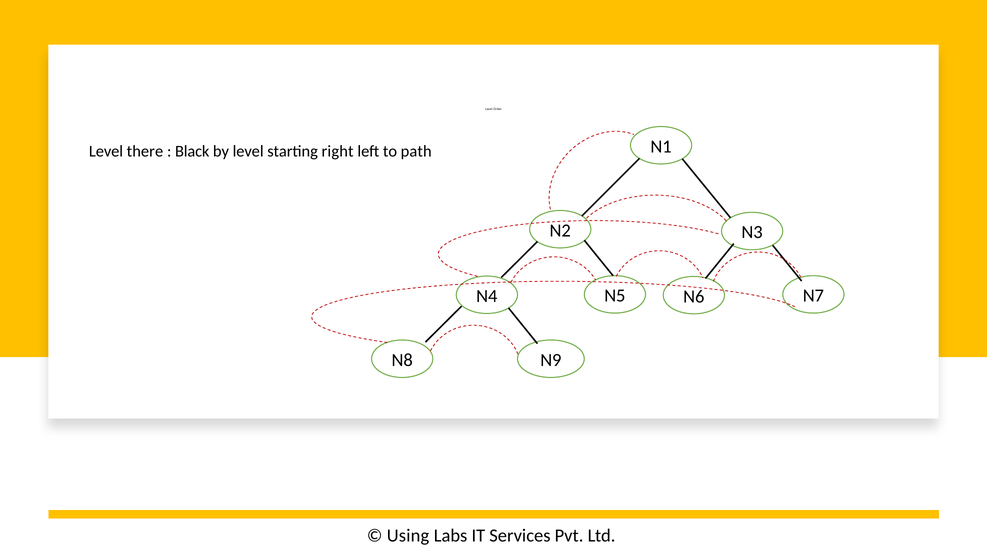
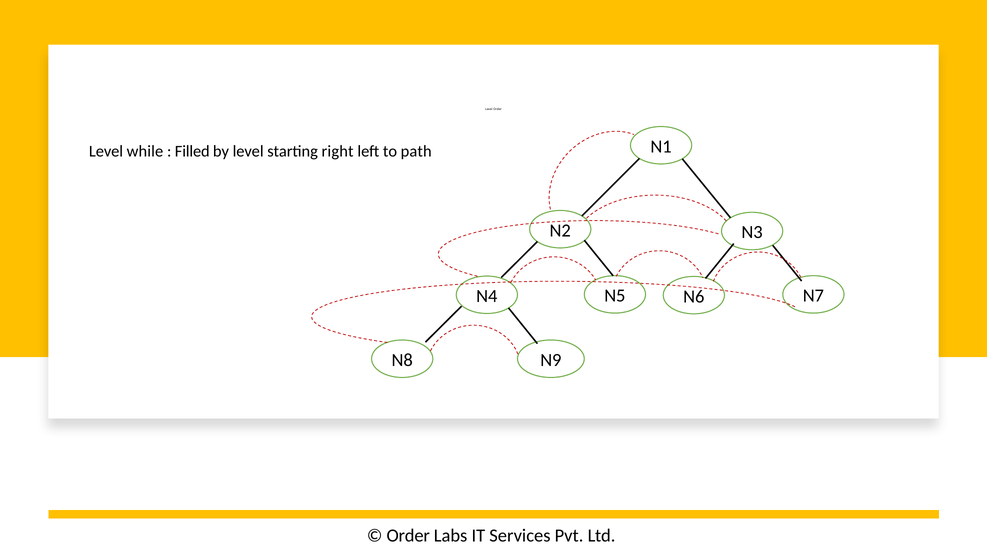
there: there -> while
Black: Black -> Filled
Using at (408, 536): Using -> Order
